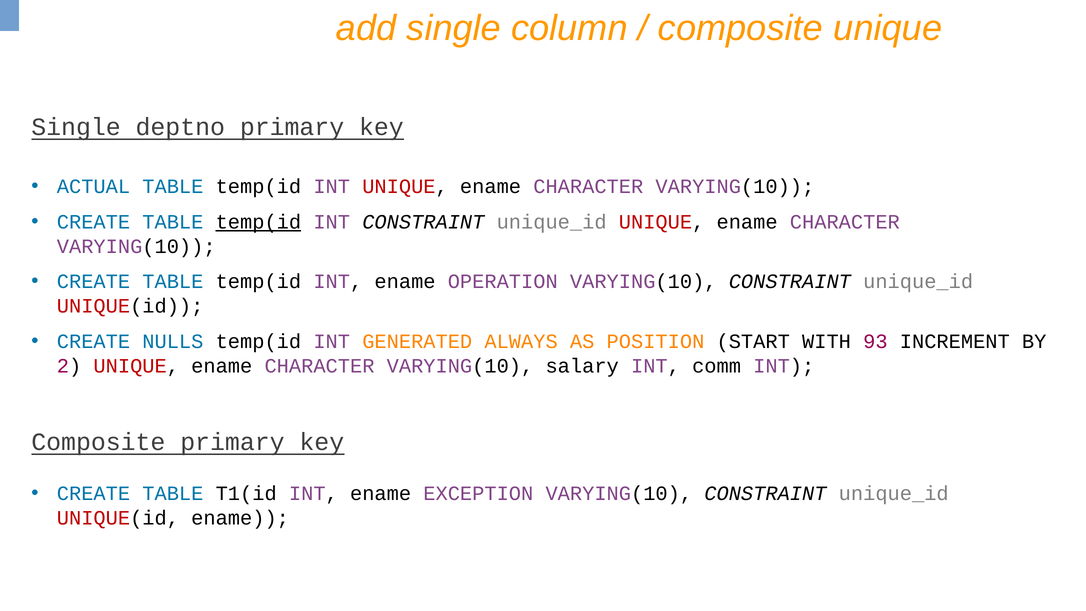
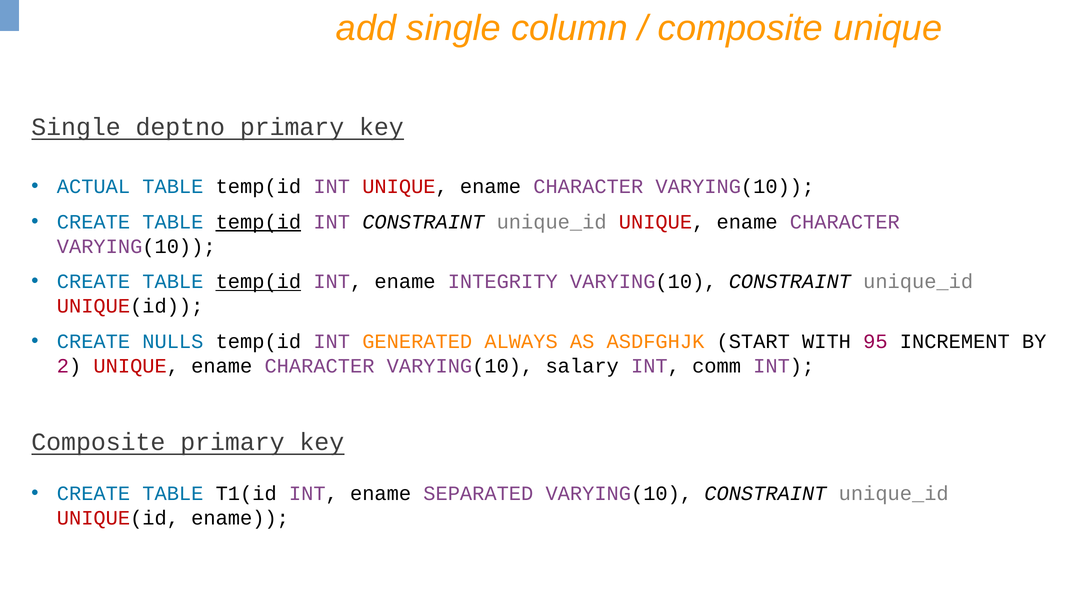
temp(id at (258, 282) underline: none -> present
OPERATION: OPERATION -> INTEGRITY
POSITION: POSITION -> ASDFGHJK
93: 93 -> 95
EXCEPTION: EXCEPTION -> SEPARATED
